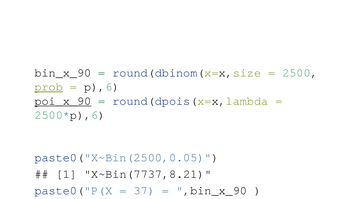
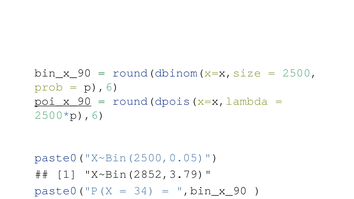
prob at (49, 87) underline: present -> none
X~Bin(7737,8.21: X~Bin(7737,8.21 -> X~Bin(2852,3.79
37: 37 -> 34
